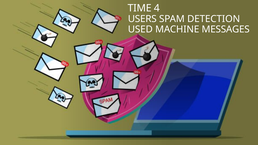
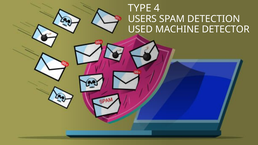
TIME: TIME -> TYPE
MESSAGES: MESSAGES -> DETECTOR
